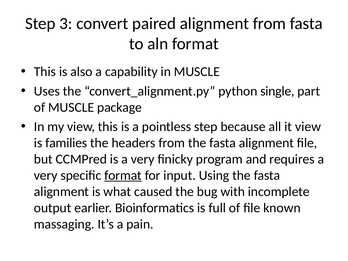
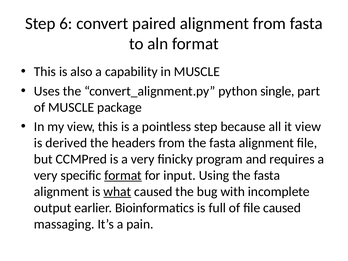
3: 3 -> 6
families: families -> derived
what underline: none -> present
file known: known -> caused
